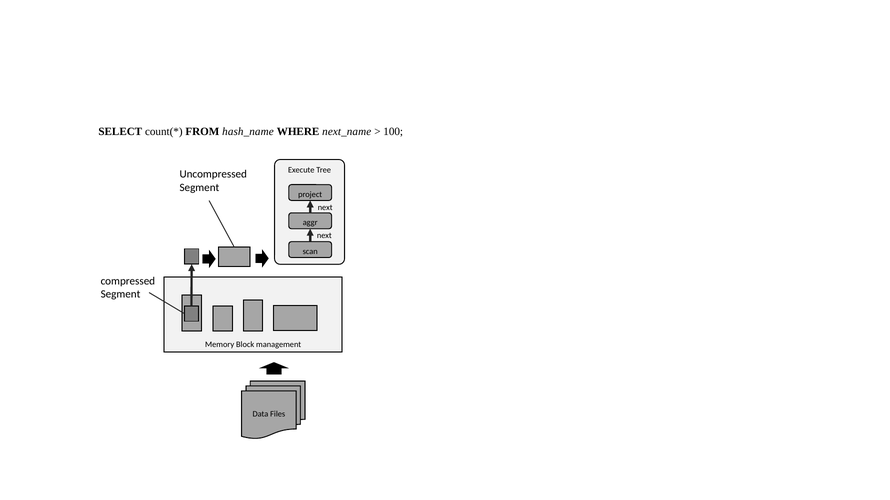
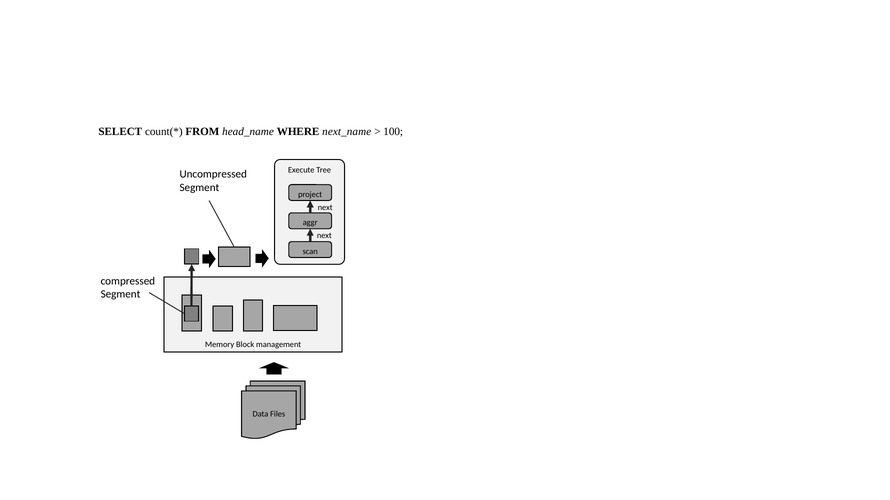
hash_name: hash_name -> head_name
